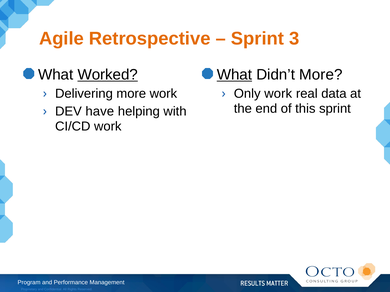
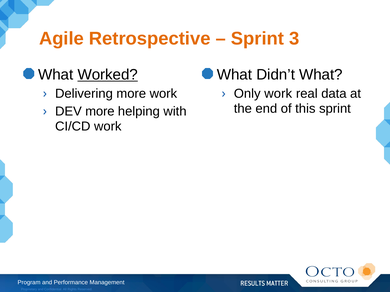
What at (234, 75) underline: present -> none
Didn’t More: More -> What
DEV have: have -> more
